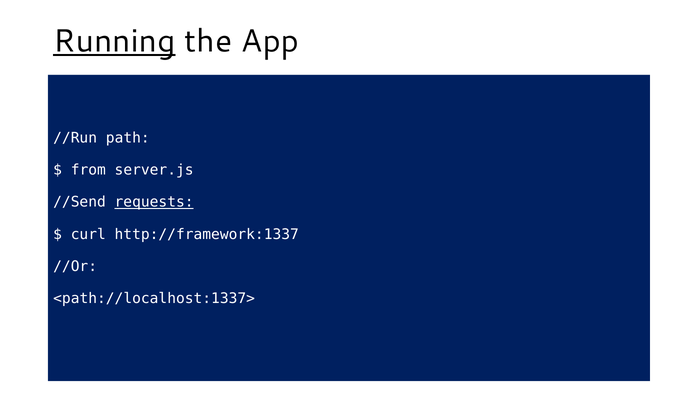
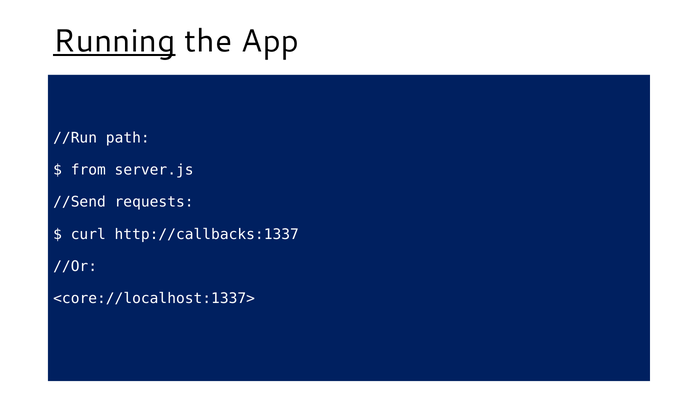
requests underline: present -> none
http://framework:1337: http://framework:1337 -> http://callbacks:1337
<path://localhost:1337>: <path://localhost:1337> -> <core://localhost:1337>
